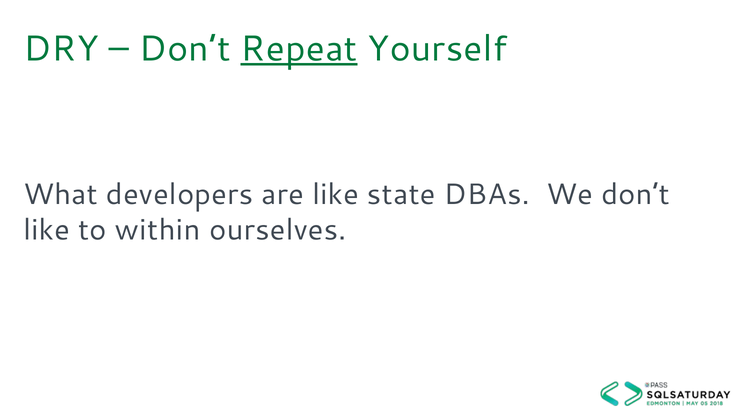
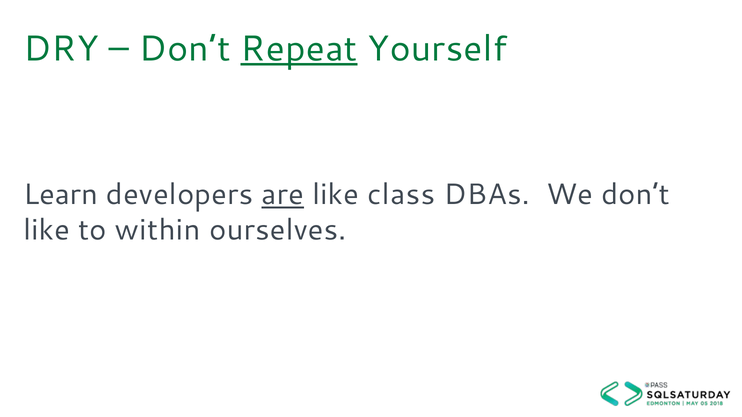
What: What -> Learn
are underline: none -> present
state: state -> class
